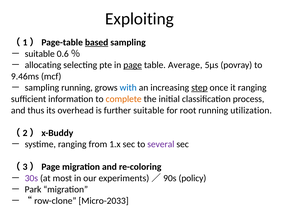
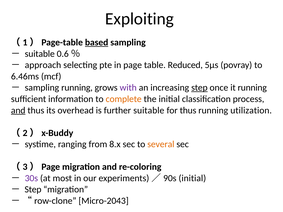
allocating: allocating -> approach
page underline: present -> none
Average: Average -> Reduced
9.46ms: 9.46ms -> 6.46ms
with colour: blue -> purple
it ranging: ranging -> running
and at (18, 110) underline: none -> present
for root: root -> thus
1.x: 1.x -> 8.x
several colour: purple -> orange
experiments)／90s policy: policy -> initial
Park at (33, 190): Park -> Step
Micro-2033: Micro-2033 -> Micro-2043
